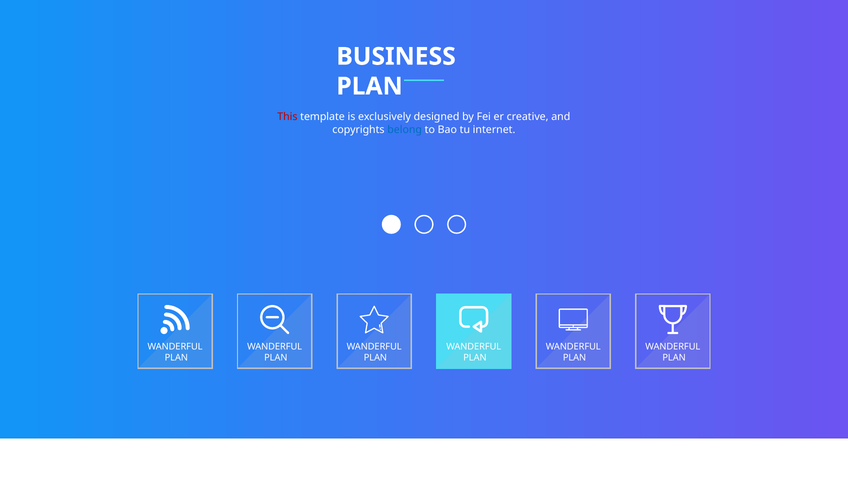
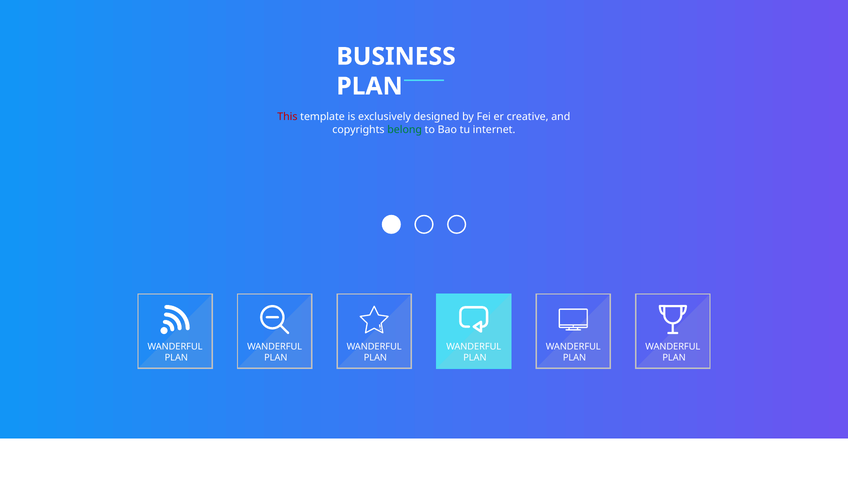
belong colour: blue -> green
